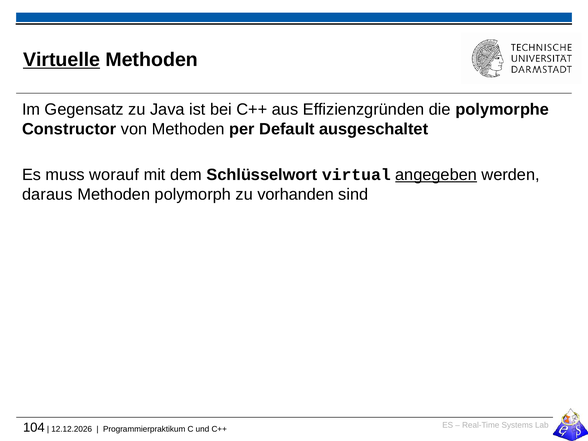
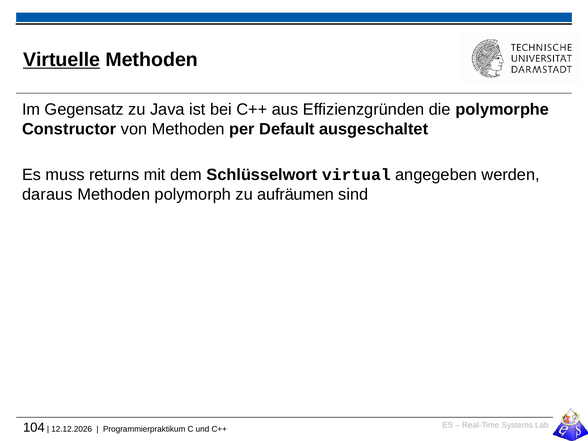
worauf: worauf -> returns
angegeben underline: present -> none
vorhanden: vorhanden -> aufräumen
